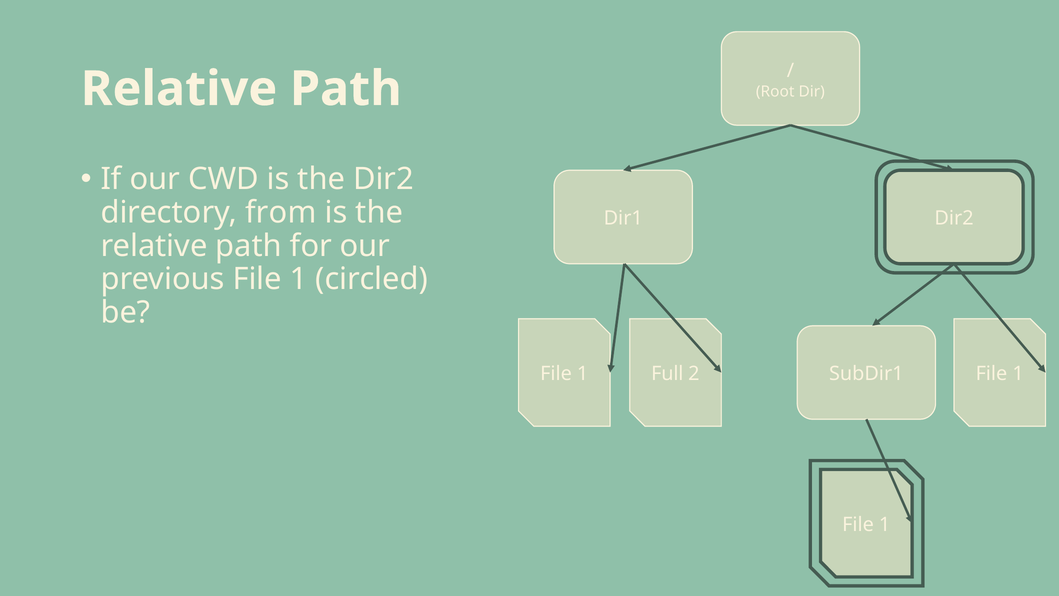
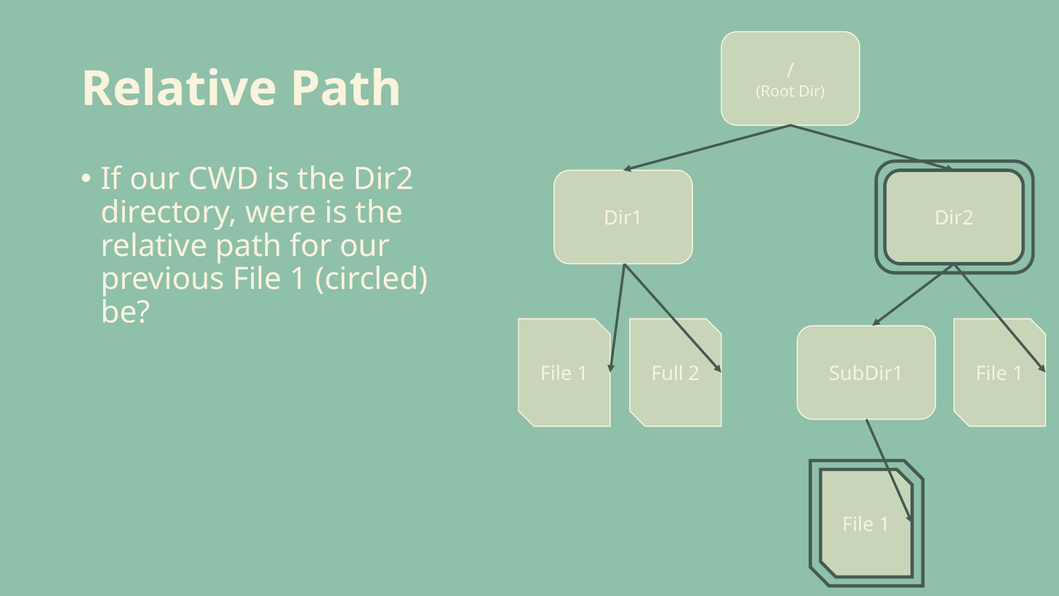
from: from -> were
